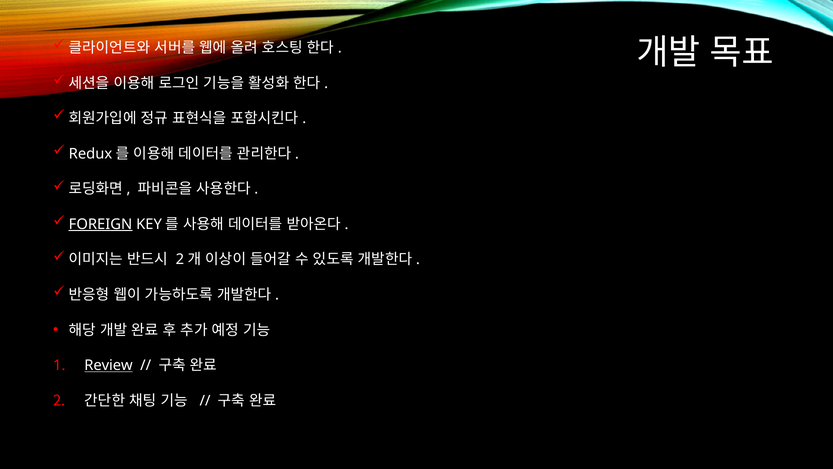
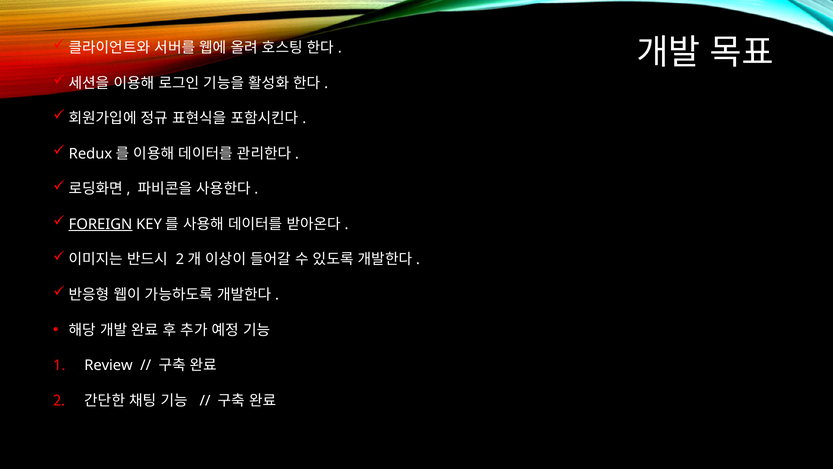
Review underline: present -> none
